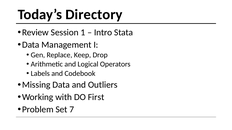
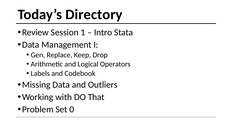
First: First -> That
7: 7 -> 0
